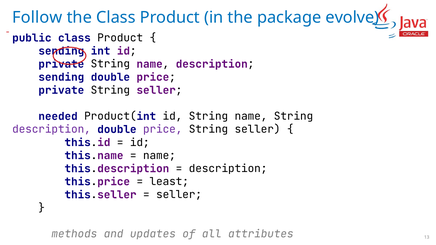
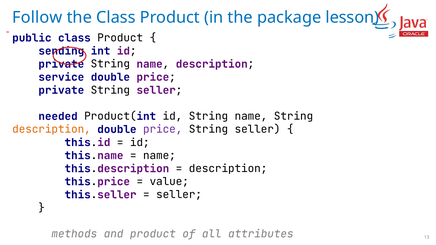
evolve: evolve -> lesson
sending at (61, 77): sending -> service
description at (51, 130) colour: purple -> orange
least: least -> value
and updates: updates -> product
